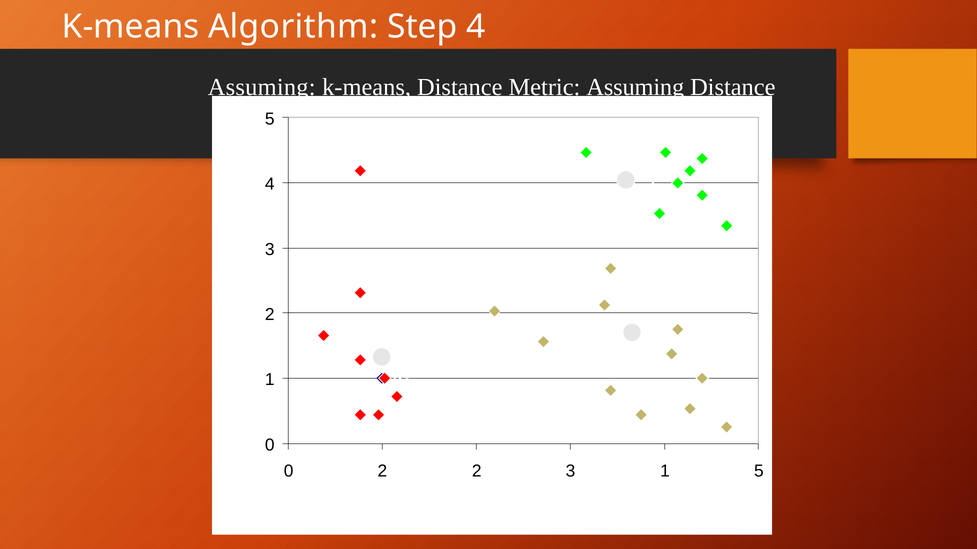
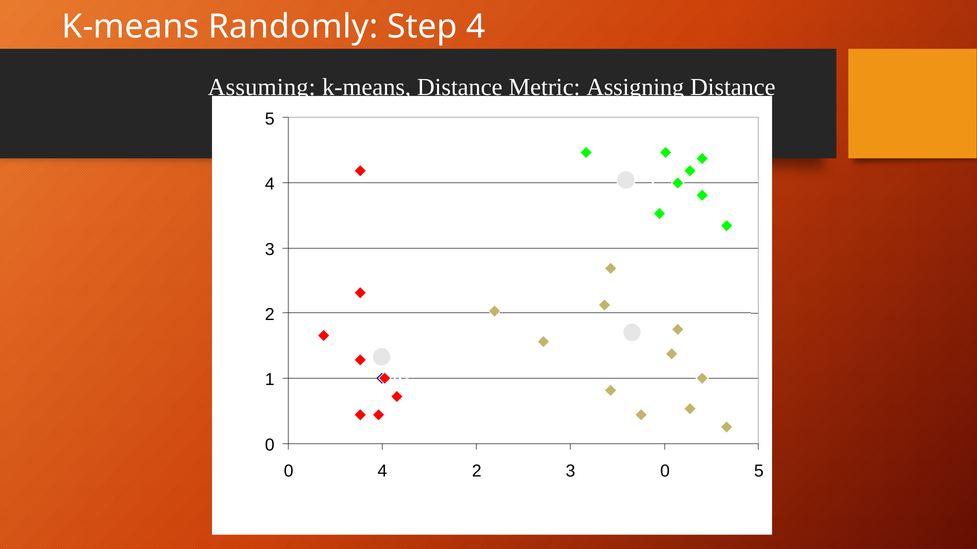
Algorithm: Algorithm -> Randomly
Metric Assuming: Assuming -> Assigning
0 2: 2 -> 4
3 1: 1 -> 0
